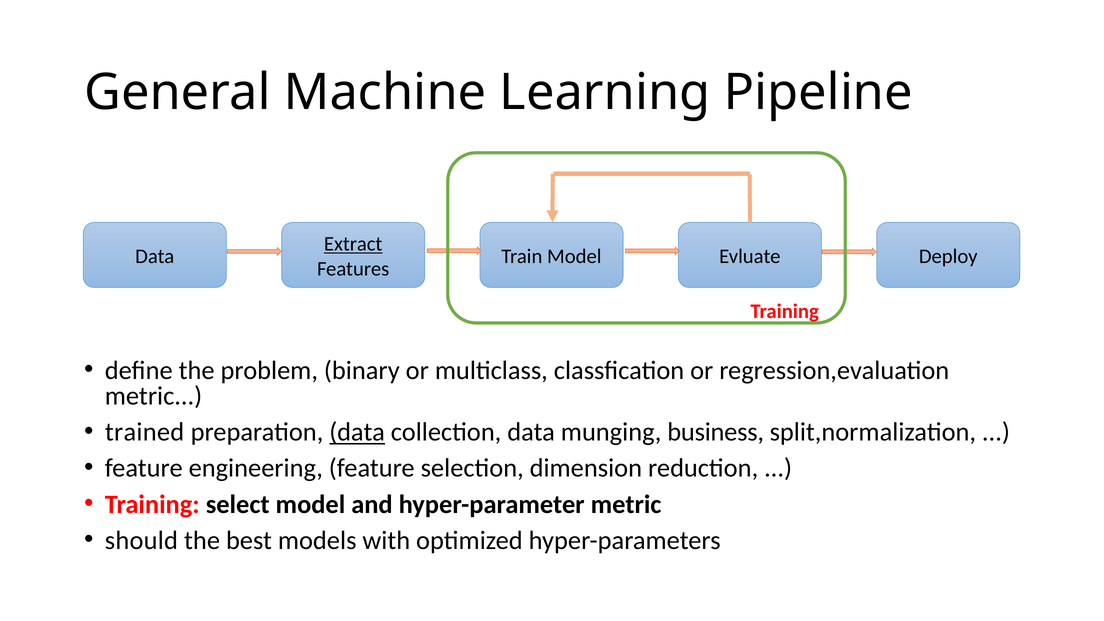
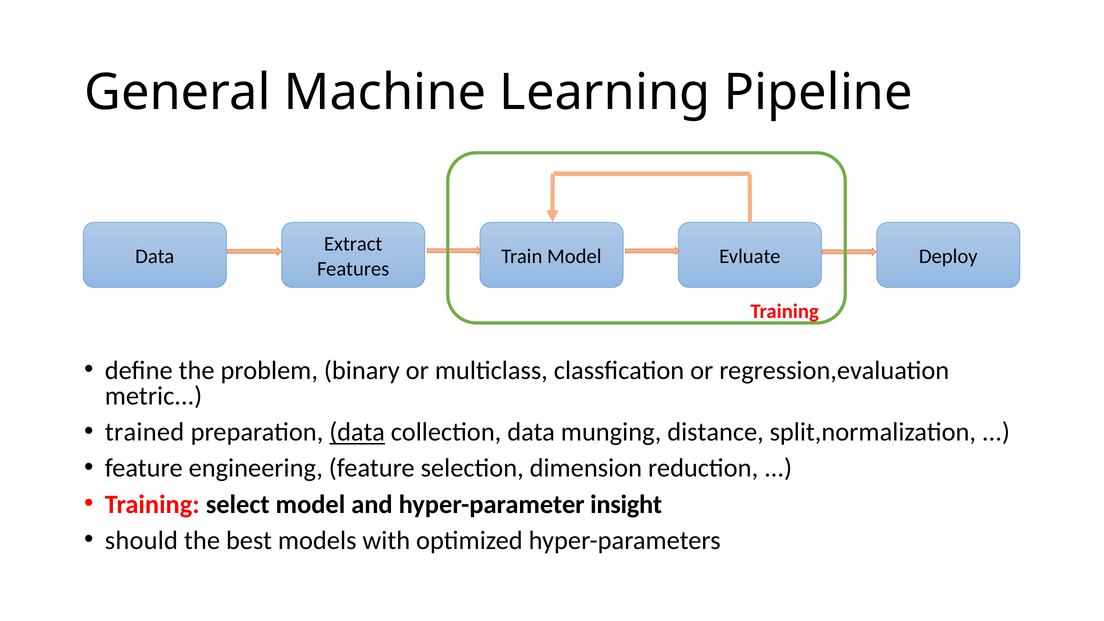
Extract underline: present -> none
business: business -> distance
hyper-parameter metric: metric -> insight
